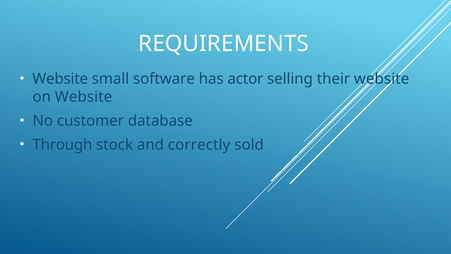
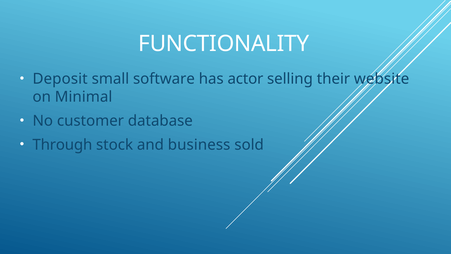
REQUIREMENTS: REQUIREMENTS -> FUNCTIONALITY
Website at (60, 79): Website -> Deposit
on Website: Website -> Minimal
correctly: correctly -> business
